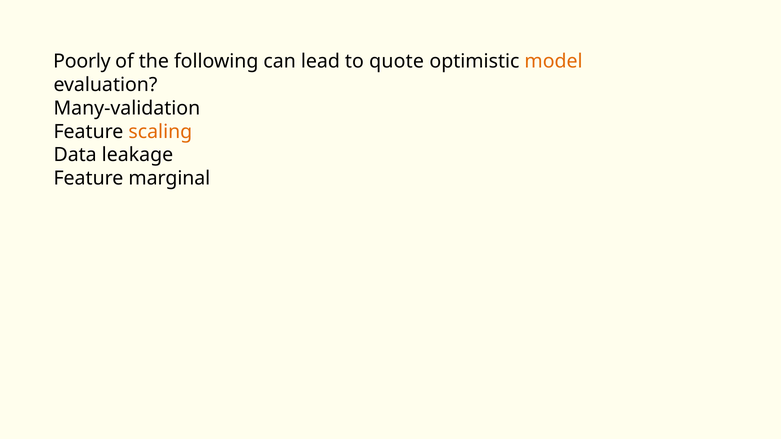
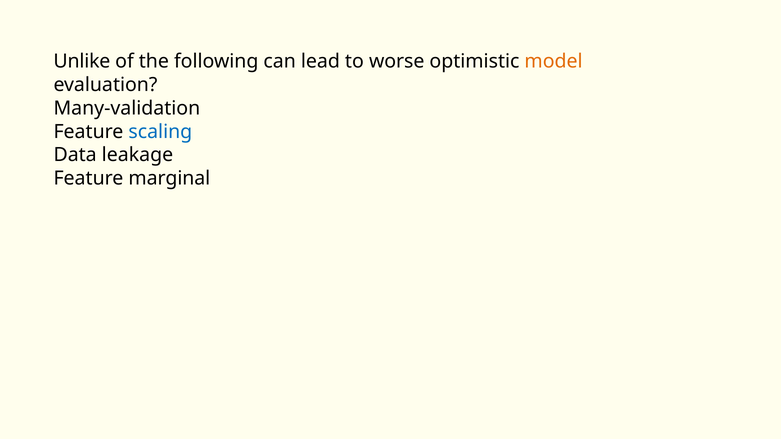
Poorly: Poorly -> Unlike
quote: quote -> worse
scaling colour: orange -> blue
